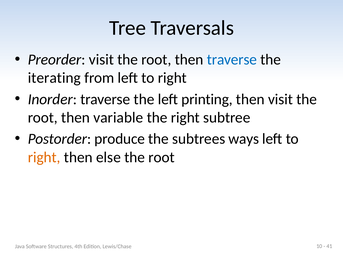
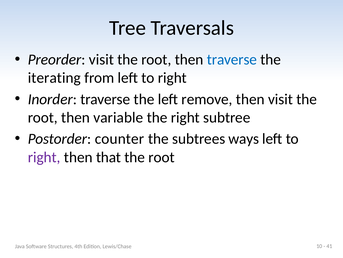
printing: printing -> remove
produce: produce -> counter
right at (44, 157) colour: orange -> purple
else: else -> that
